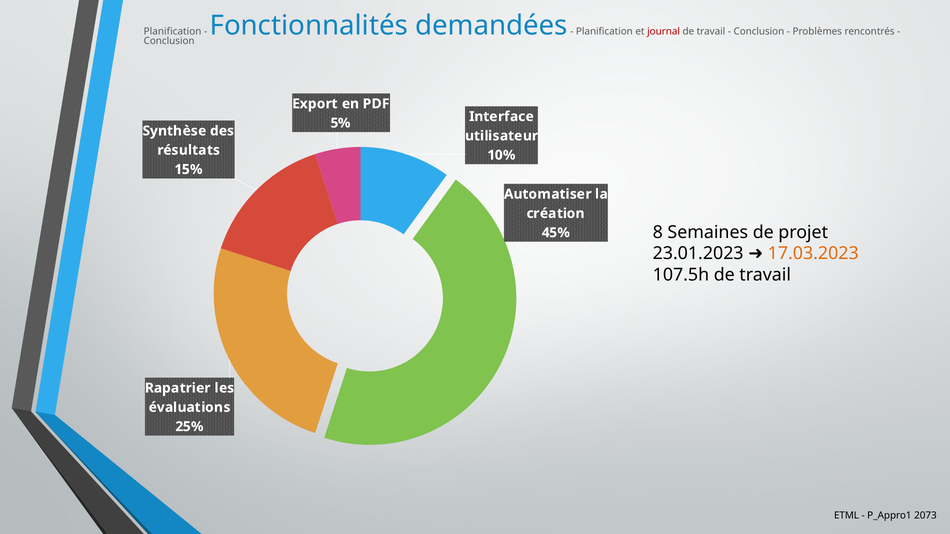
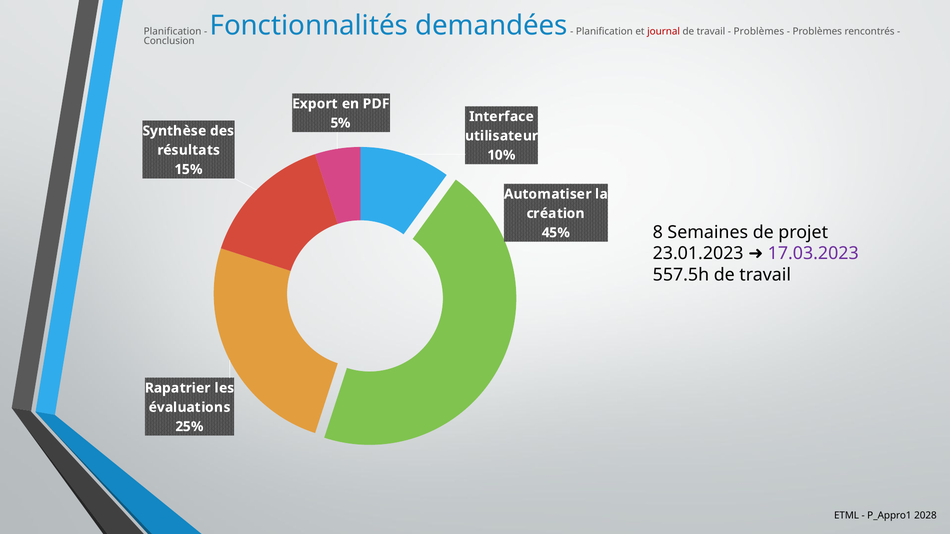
Conclusion at (759, 32): Conclusion -> Problèmes
17.03.2023 colour: orange -> purple
107.5h: 107.5h -> 557.5h
2073: 2073 -> 2028
